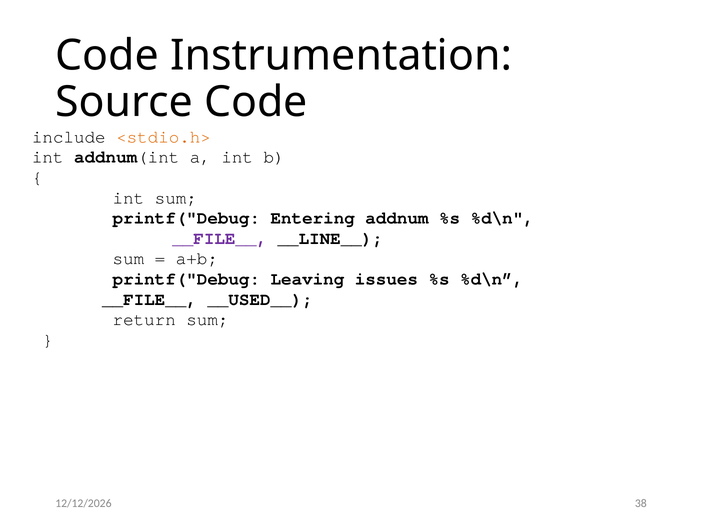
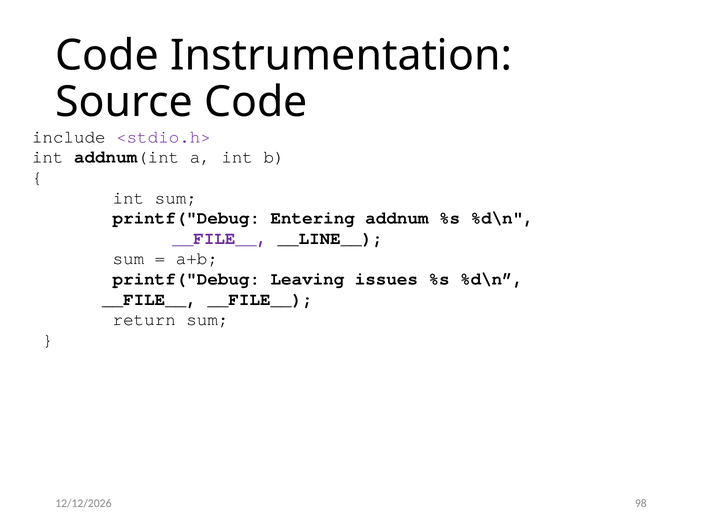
<stdio.h> colour: orange -> purple
__FILE__ __USED__: __USED__ -> __FILE__
38: 38 -> 98
